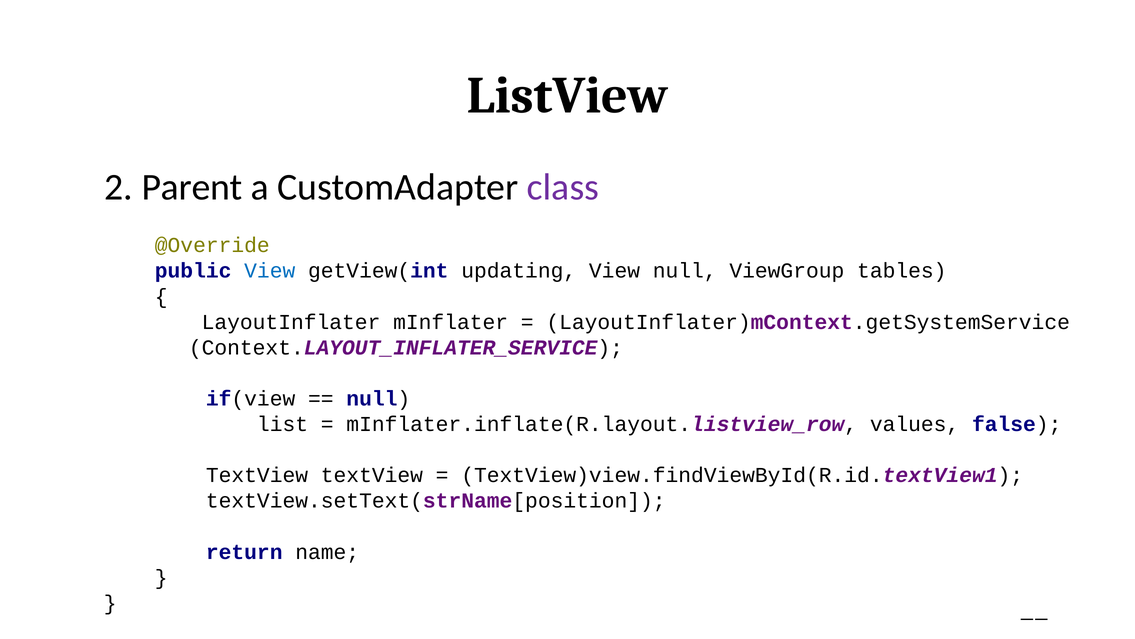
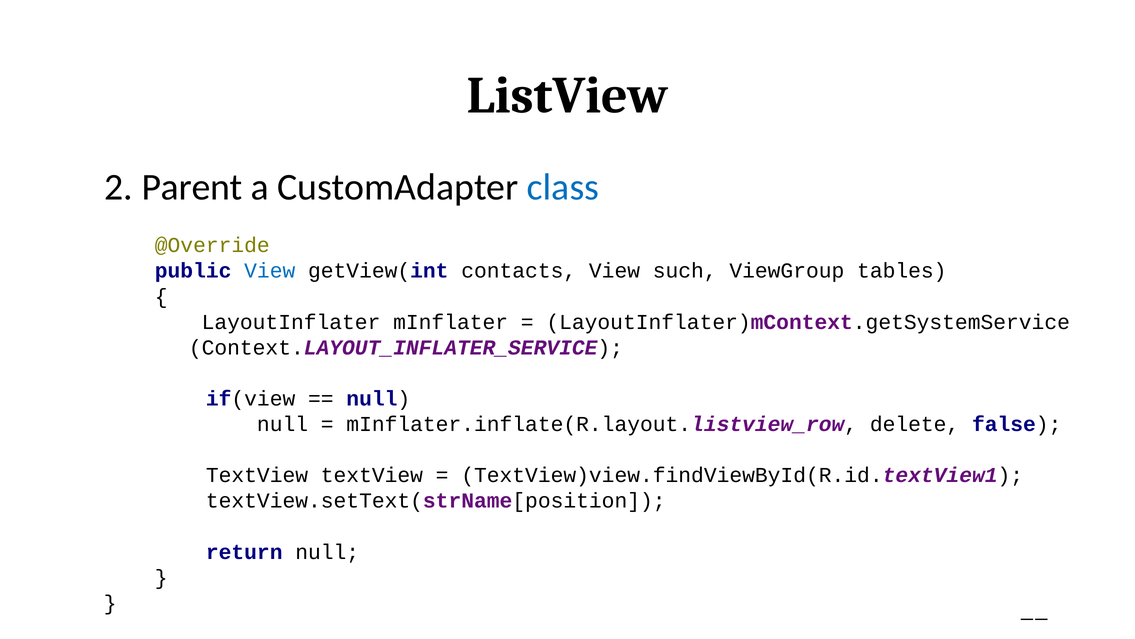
class colour: purple -> blue
updating: updating -> contacts
View null: null -> such
list at (283, 424): list -> null
values: values -> delete
return name: name -> null
